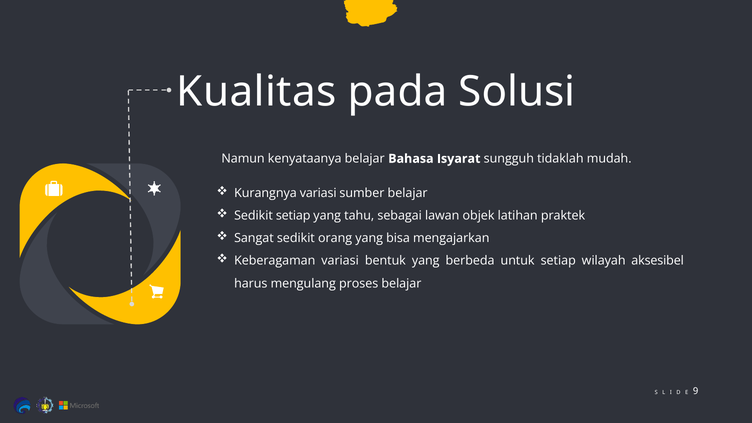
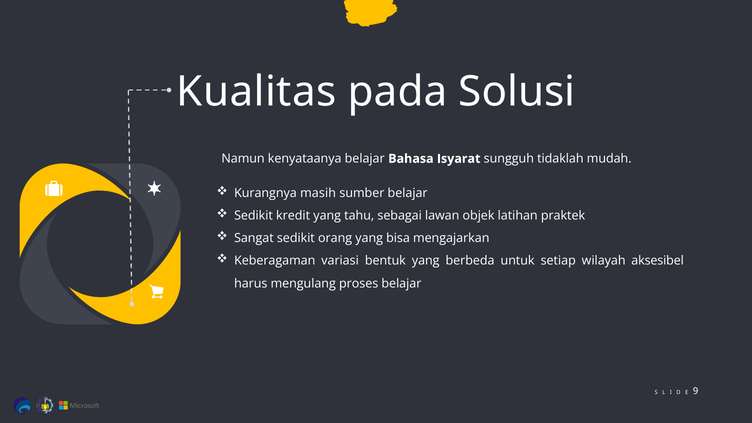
Kurangnya variasi: variasi -> masih
Sedikit setiap: setiap -> kredit
